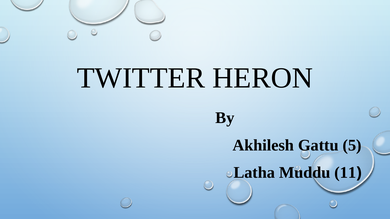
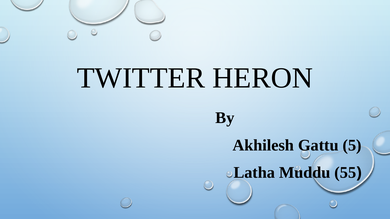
11: 11 -> 55
